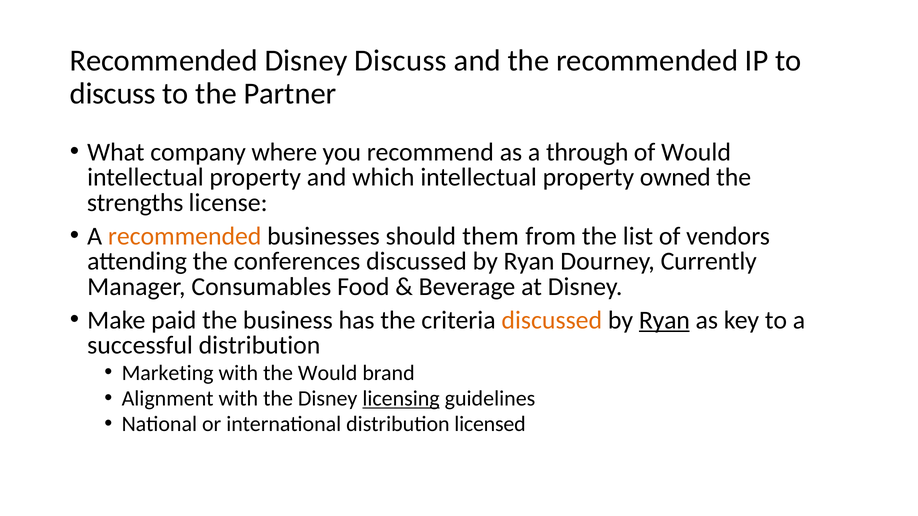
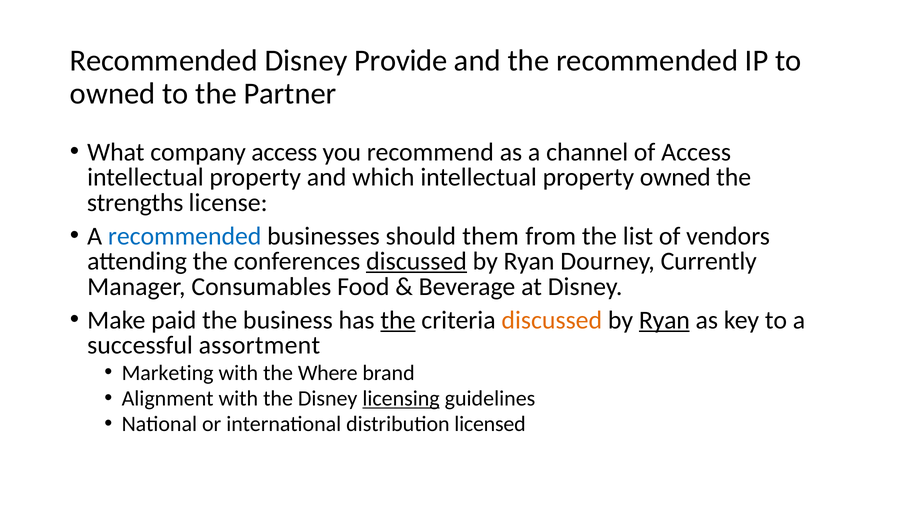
Disney Discuss: Discuss -> Provide
discuss at (113, 94): discuss -> owned
company where: where -> access
through: through -> channel
of Would: Would -> Access
recommended at (185, 236) colour: orange -> blue
discussed at (417, 262) underline: none -> present
the at (398, 320) underline: none -> present
successful distribution: distribution -> assortment
the Would: Would -> Where
